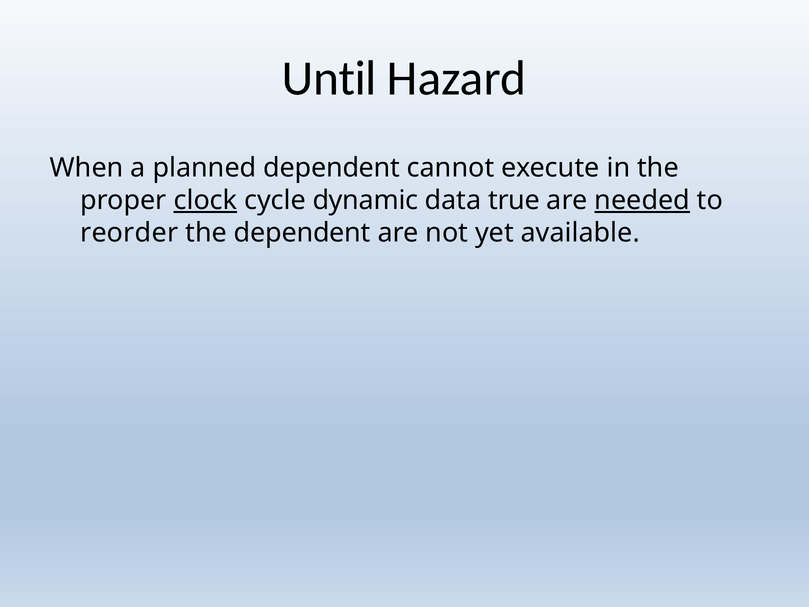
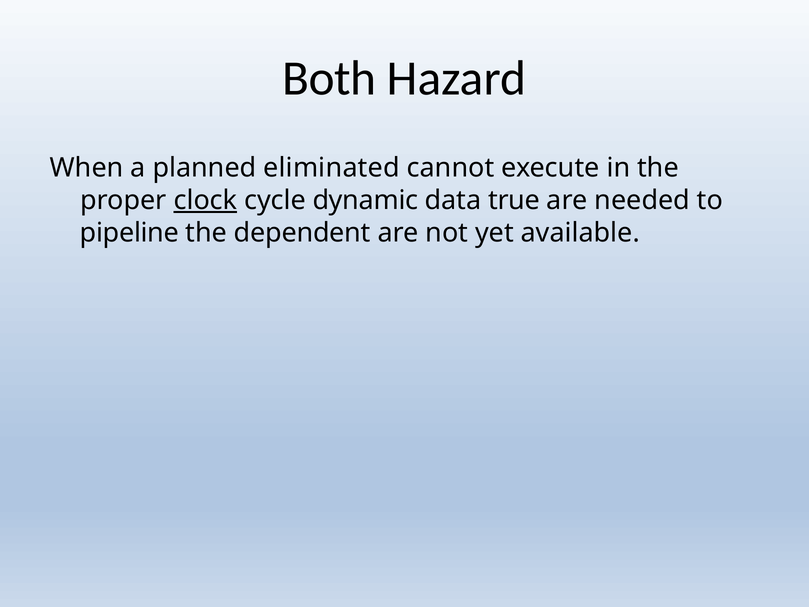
Until: Until -> Both
planned dependent: dependent -> eliminated
needed underline: present -> none
reorder: reorder -> pipeline
